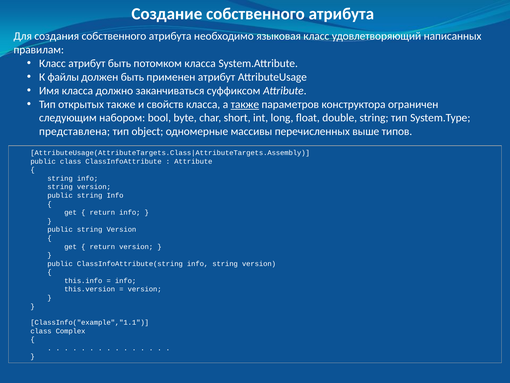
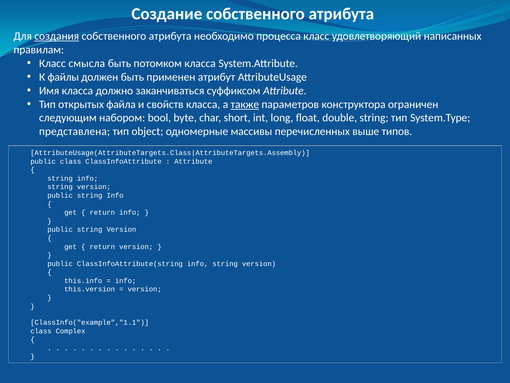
создания underline: none -> present
языковая: языковая -> процесса
Класс атрибут: атрибут -> смысла
открытых также: также -> файла
